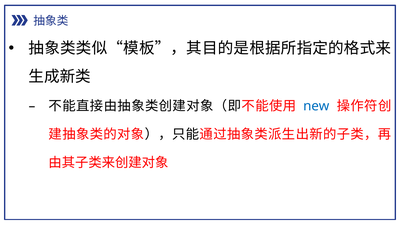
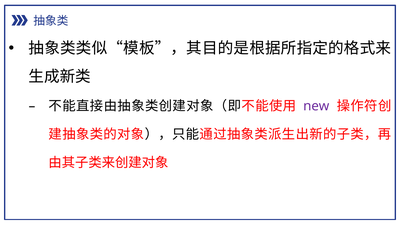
new colour: blue -> purple
